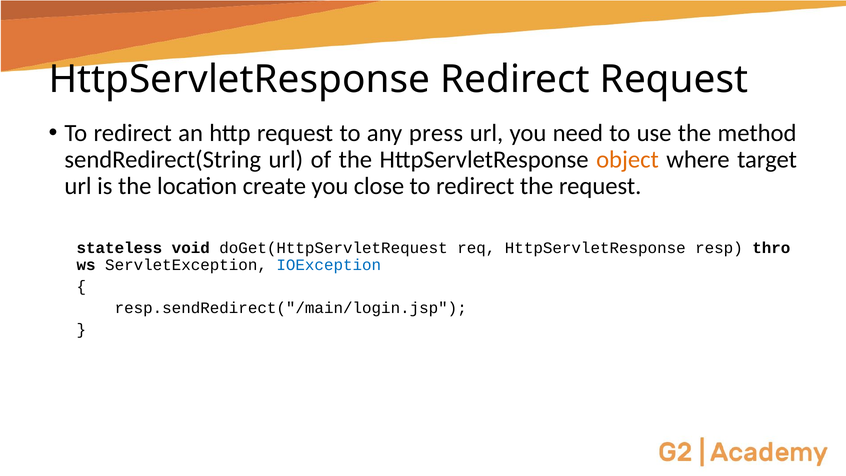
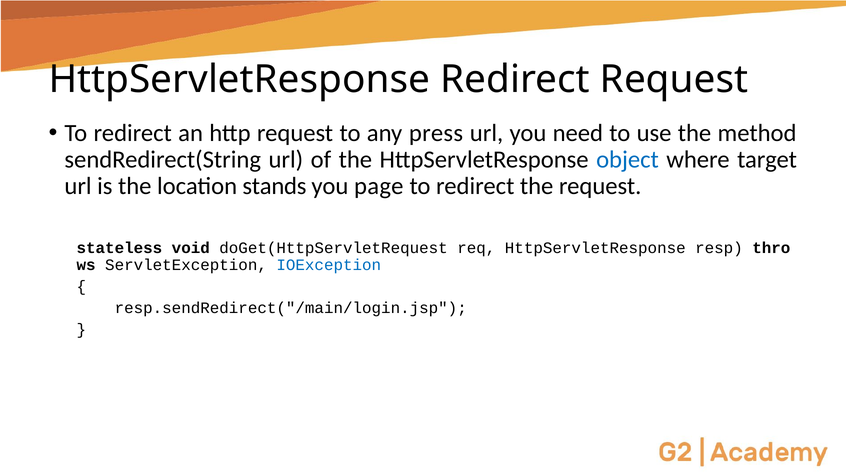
object colour: orange -> blue
create: create -> stands
close: close -> page
